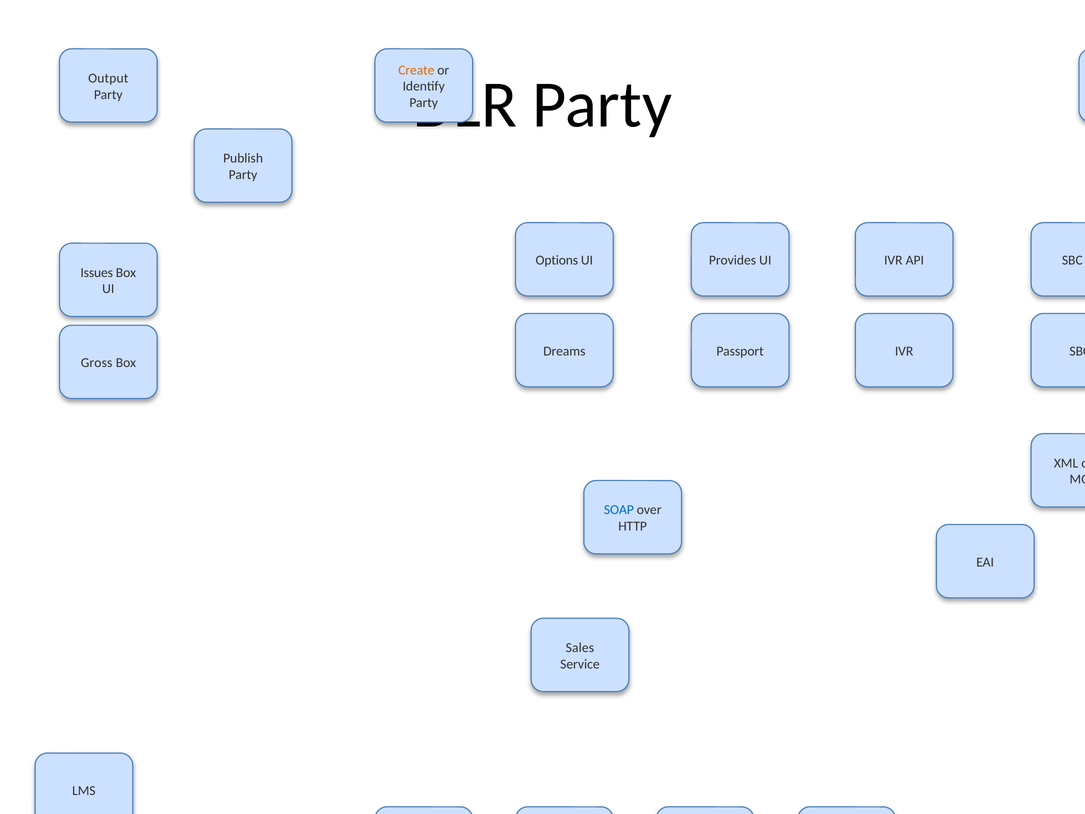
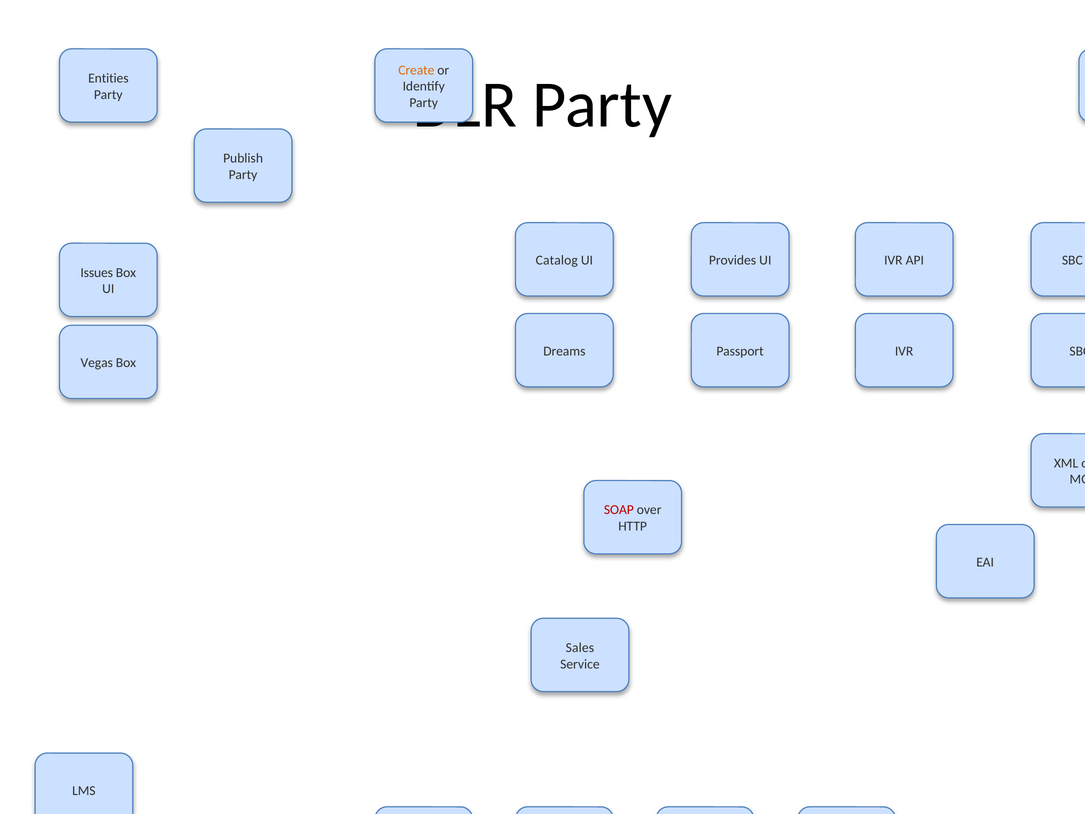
Output: Output -> Entities
Options: Options -> Catalog
Gross: Gross -> Vegas
SOAP colour: blue -> red
